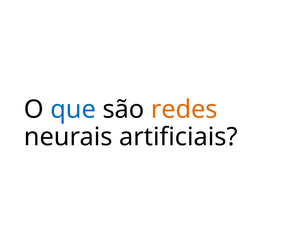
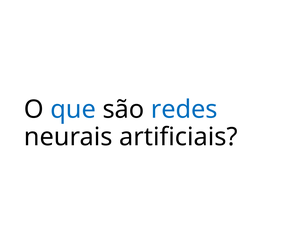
redes colour: orange -> blue
